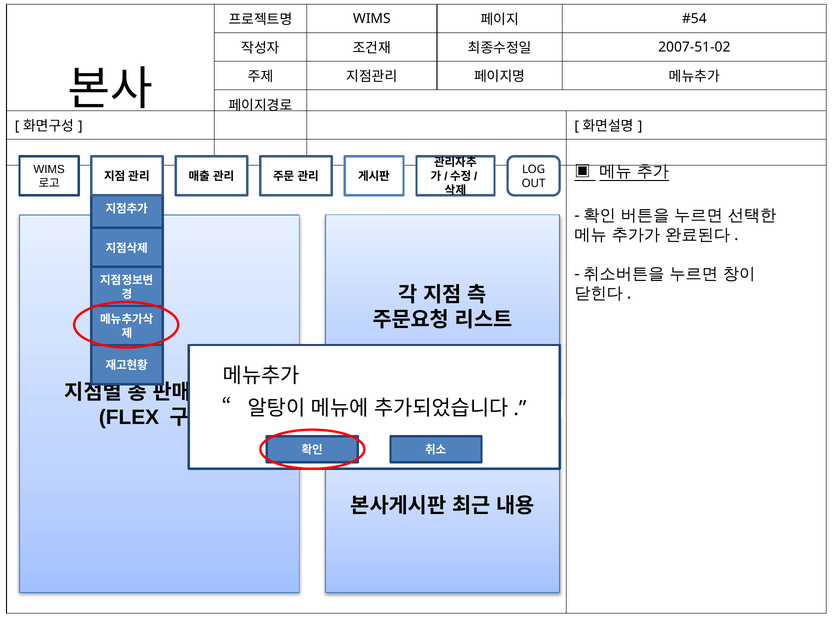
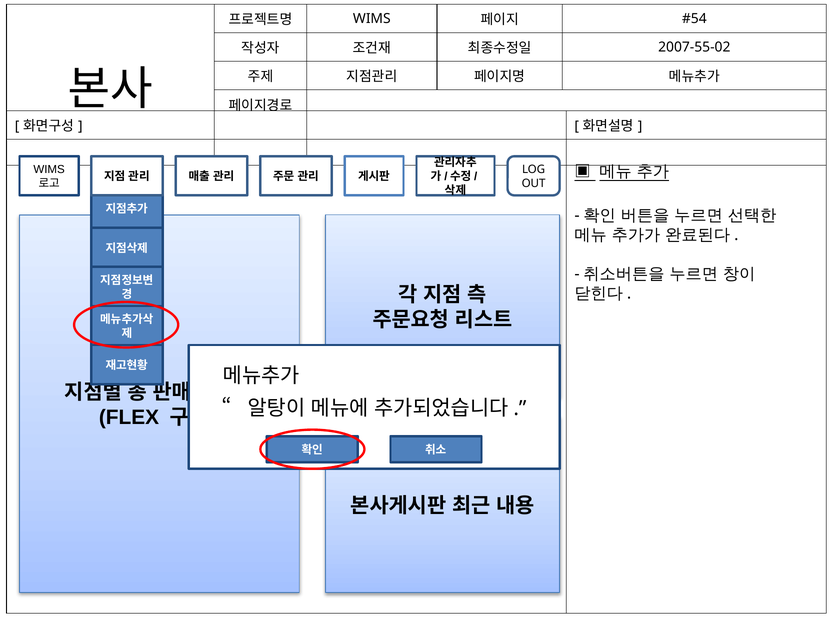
2007-51-02: 2007-51-02 -> 2007-55-02
